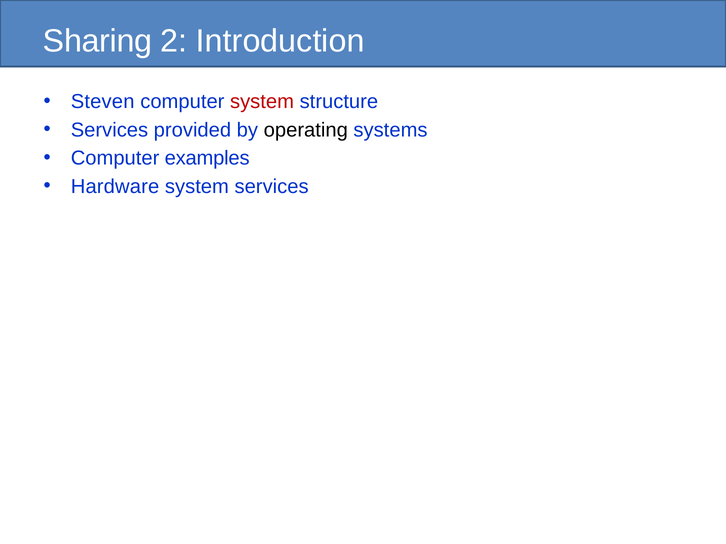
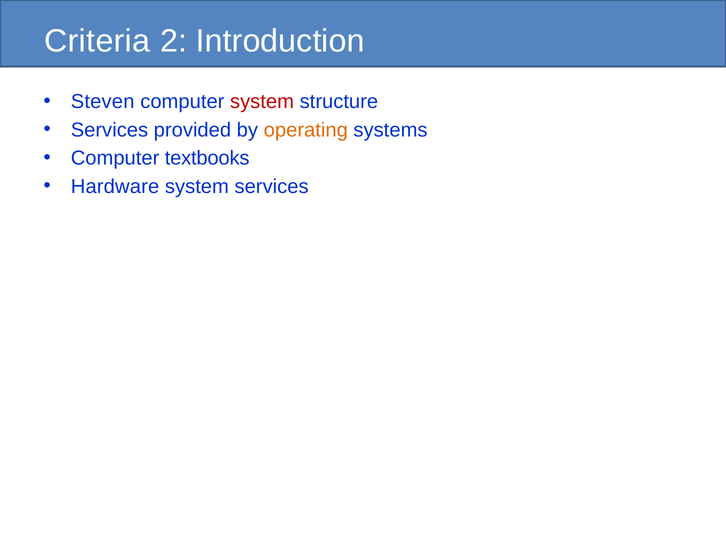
Sharing: Sharing -> Criteria
operating colour: black -> orange
examples: examples -> textbooks
